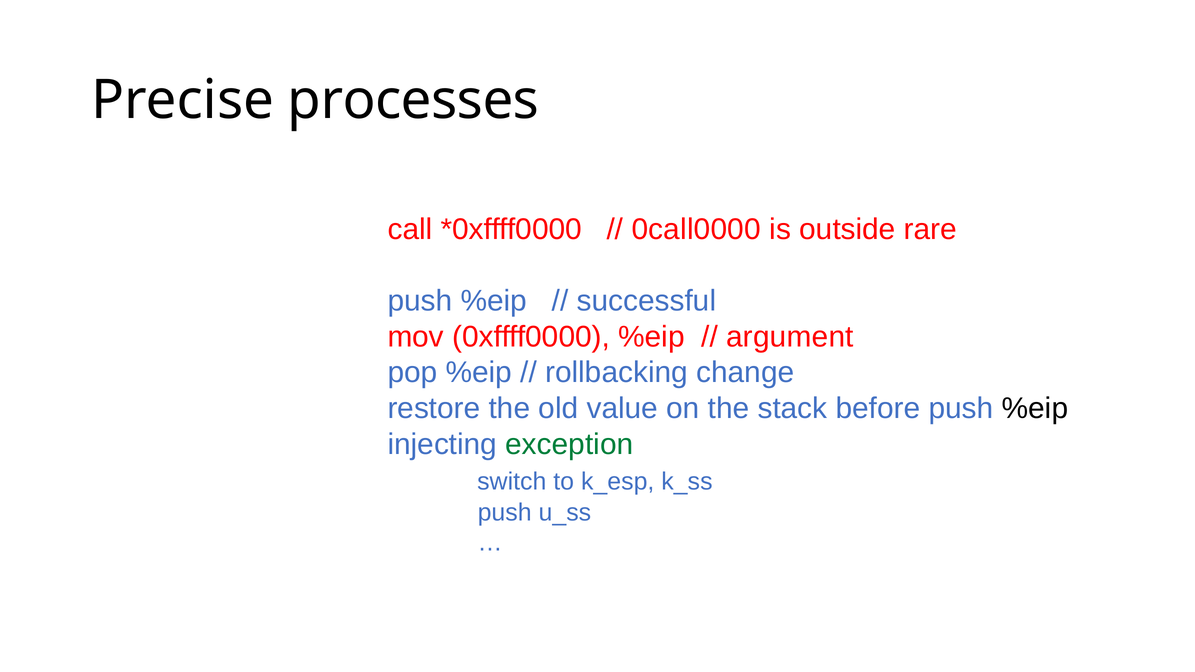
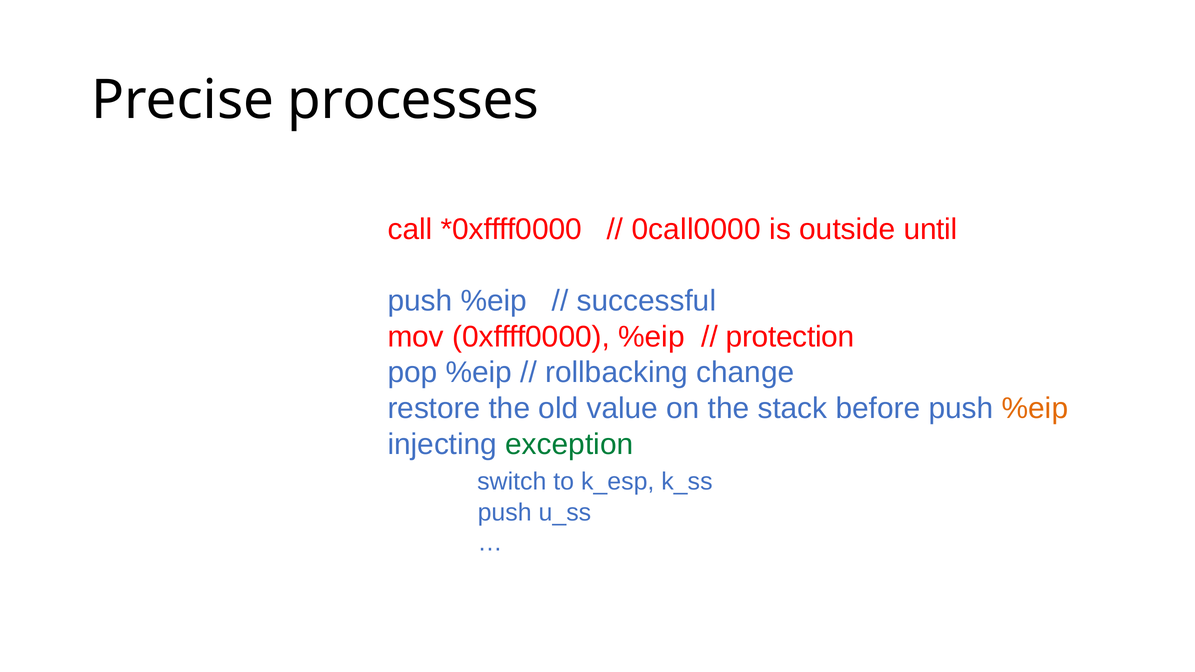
rare: rare -> until
argument: argument -> protection
%eip at (1035, 409) colour: black -> orange
